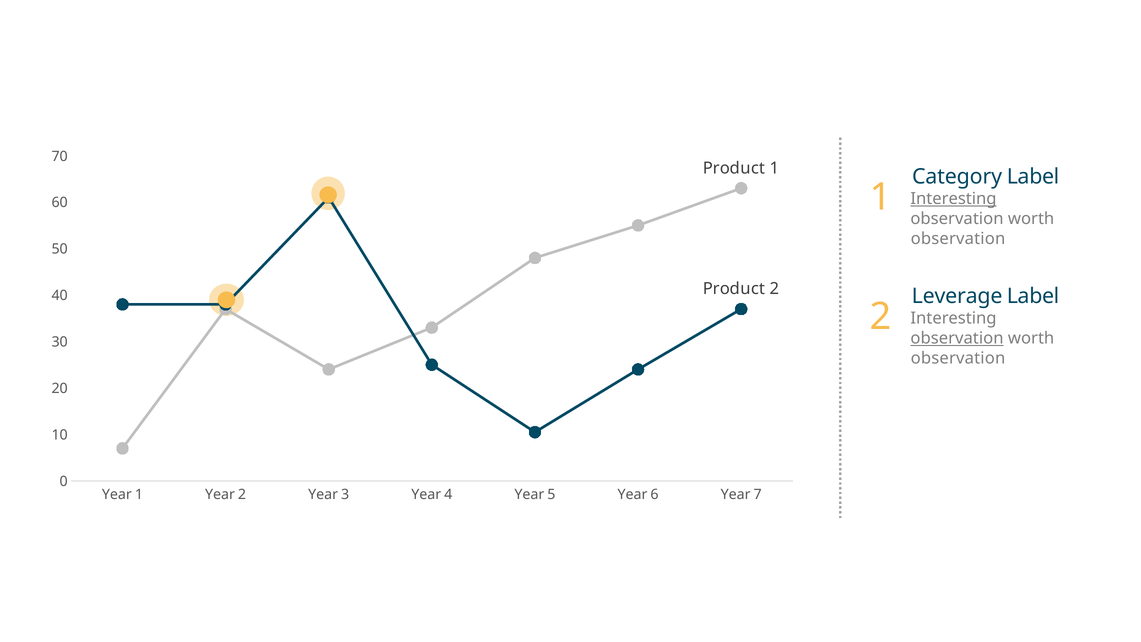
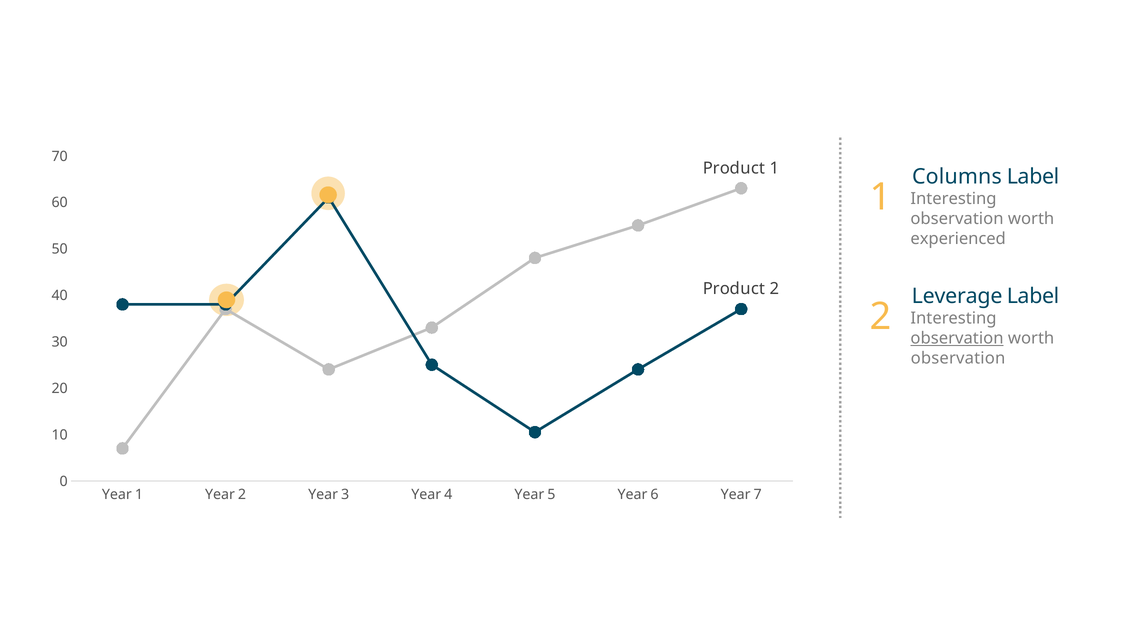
Category: Category -> Columns
Interesting at (954, 199) underline: present -> none
observation at (958, 239): observation -> experienced
